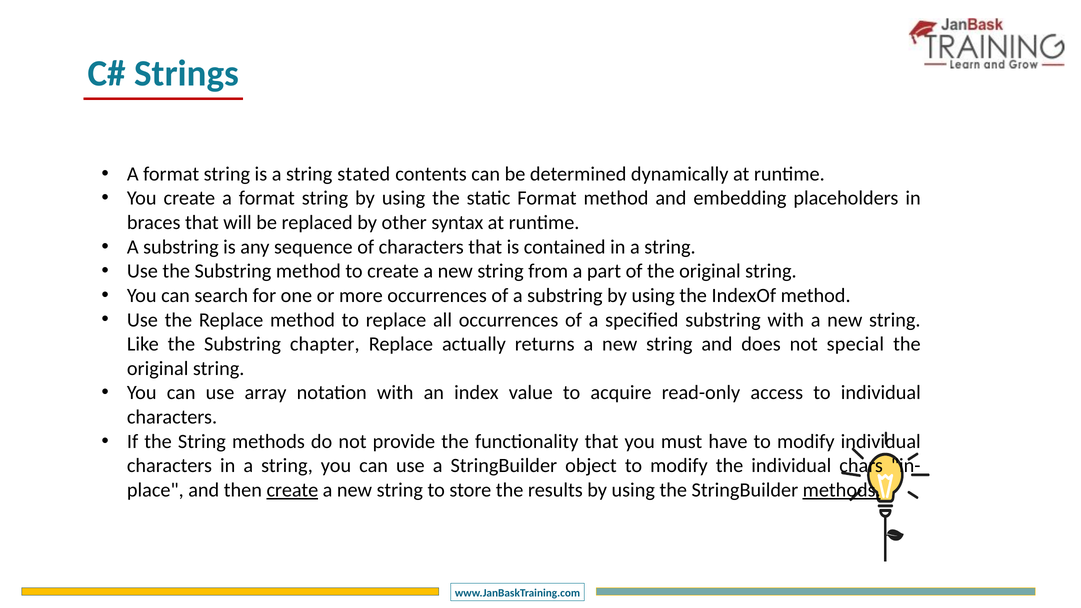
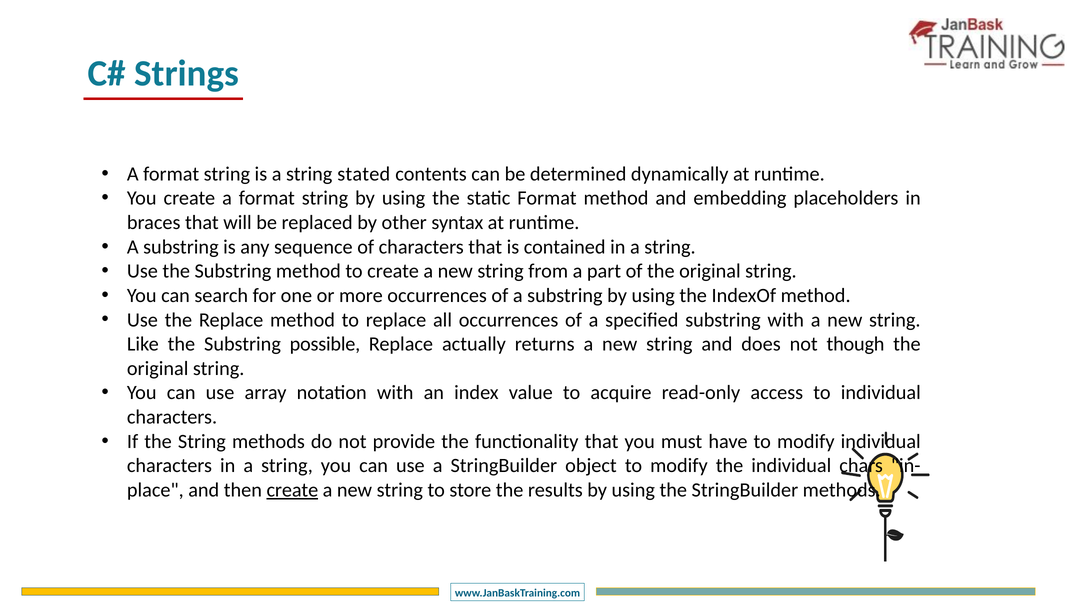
chapter: chapter -> possible
special: special -> though
methods at (842, 490) underline: present -> none
